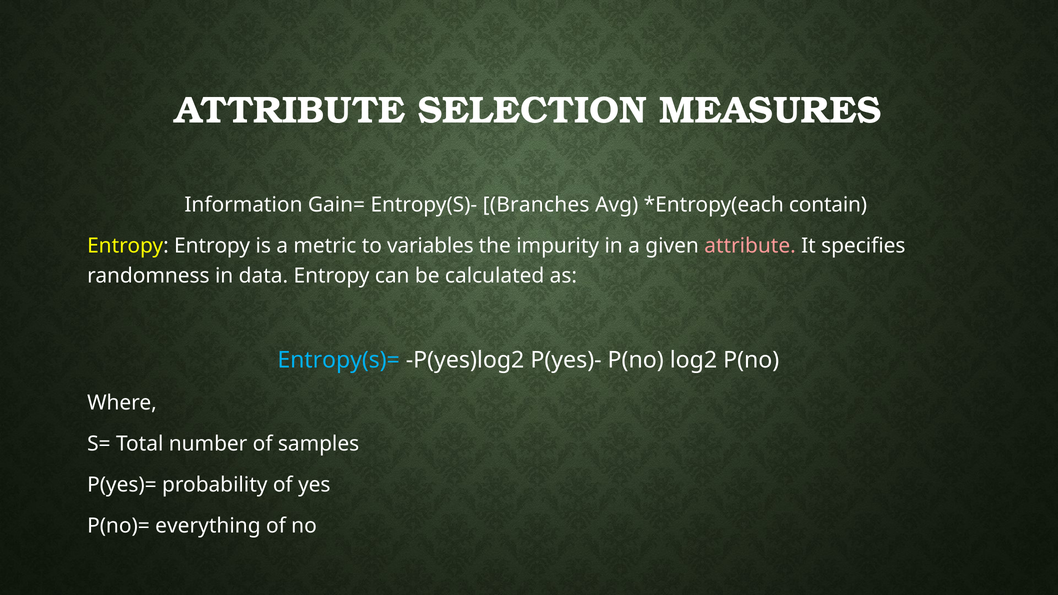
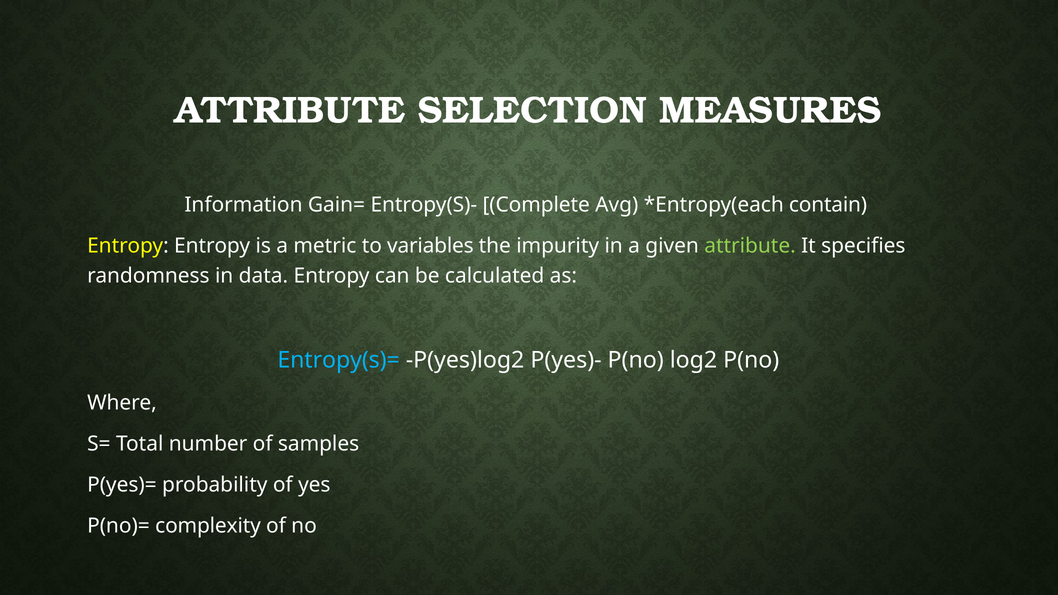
Branches: Branches -> Complete
attribute at (750, 246) colour: pink -> light green
everything: everything -> complexity
